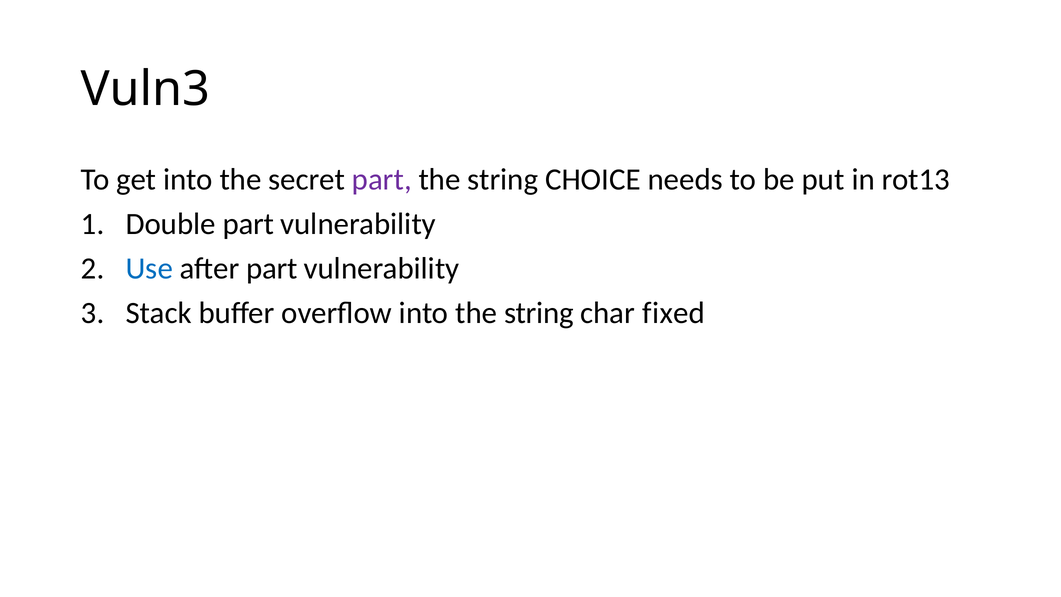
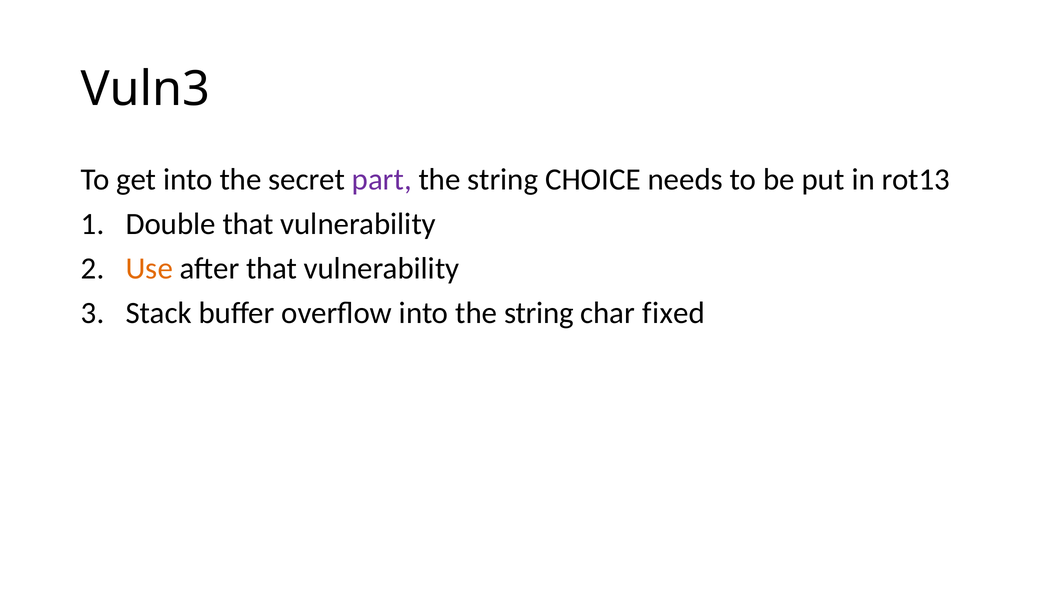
Double part: part -> that
Use colour: blue -> orange
after part: part -> that
